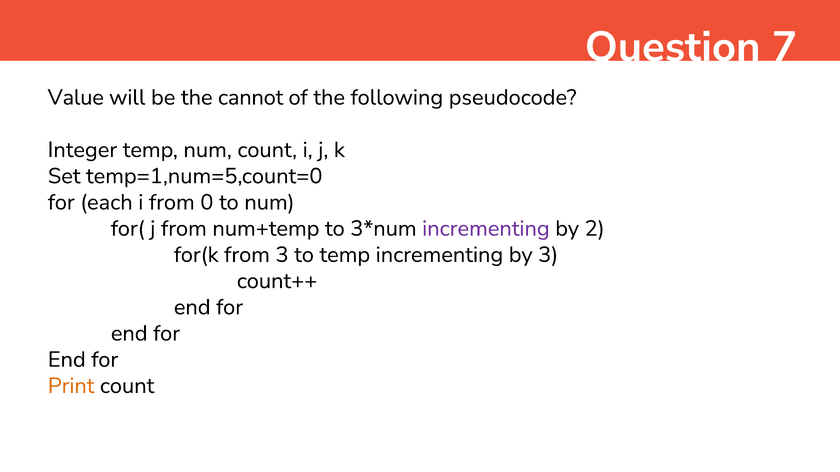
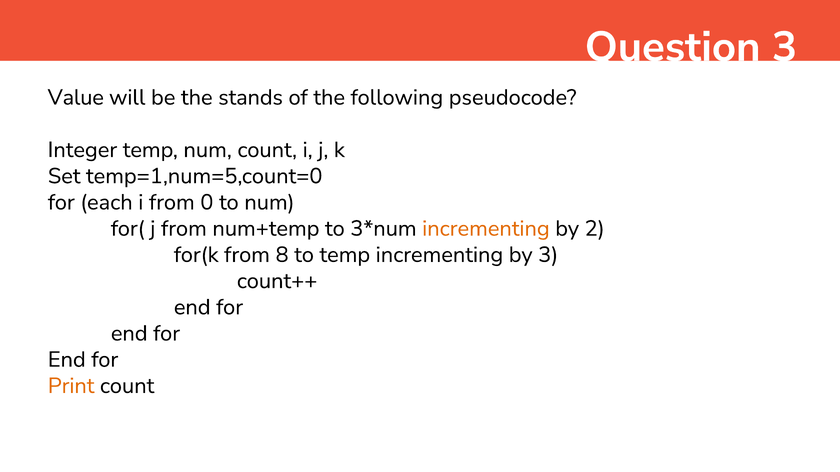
Question 7: 7 -> 3
cannot: cannot -> stands
incrementing at (486, 229) colour: purple -> orange
from 3: 3 -> 8
